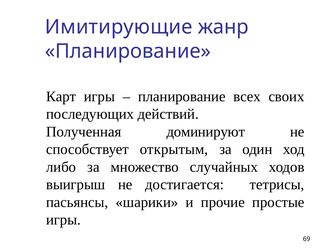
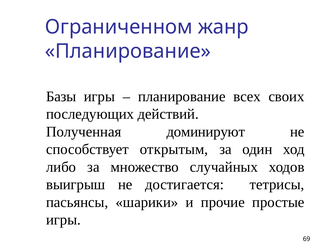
Имитирующие: Имитирующие -> Ограниченном
Карт: Карт -> Базы
